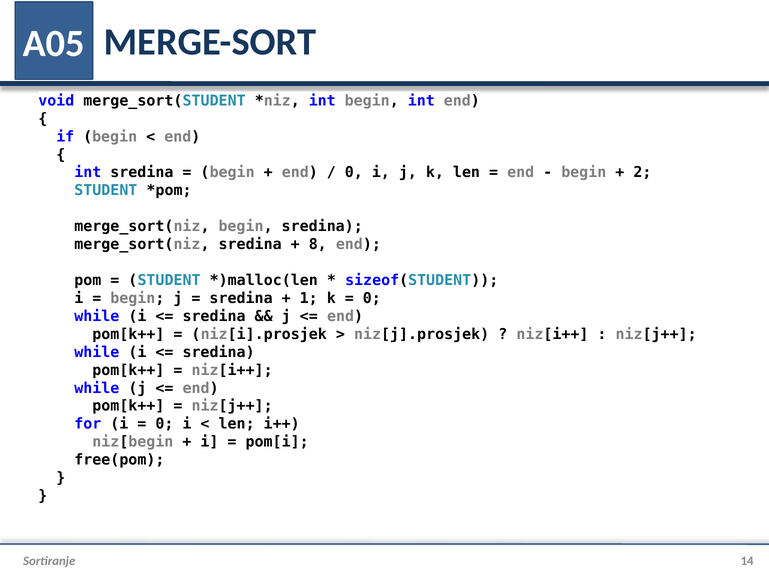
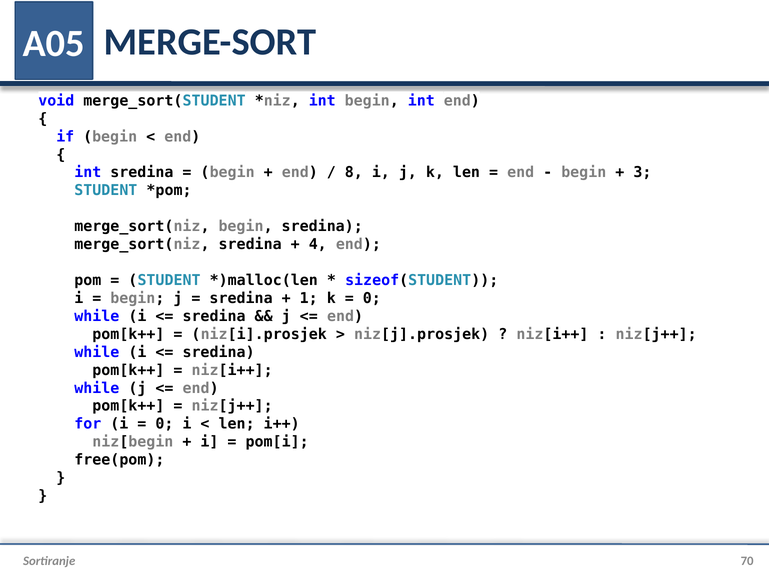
0 at (354, 172): 0 -> 8
2: 2 -> 3
8: 8 -> 4
14: 14 -> 70
